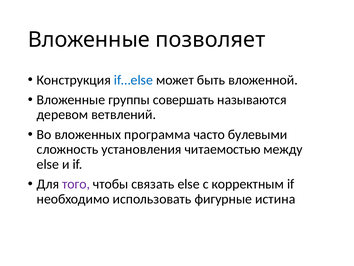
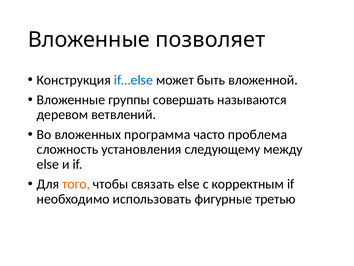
булевыми: булевыми -> проблема
читаемостью: читаемостью -> следующему
того colour: purple -> orange
истина: истина -> третью
